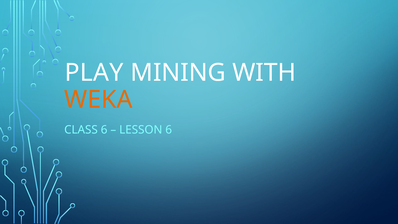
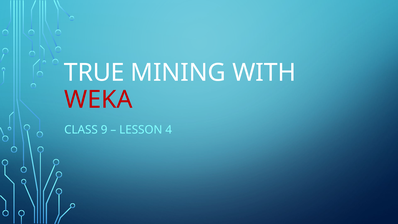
PLAY: PLAY -> TRUE
WEKA colour: orange -> red
CLASS 6: 6 -> 9
LESSON 6: 6 -> 4
